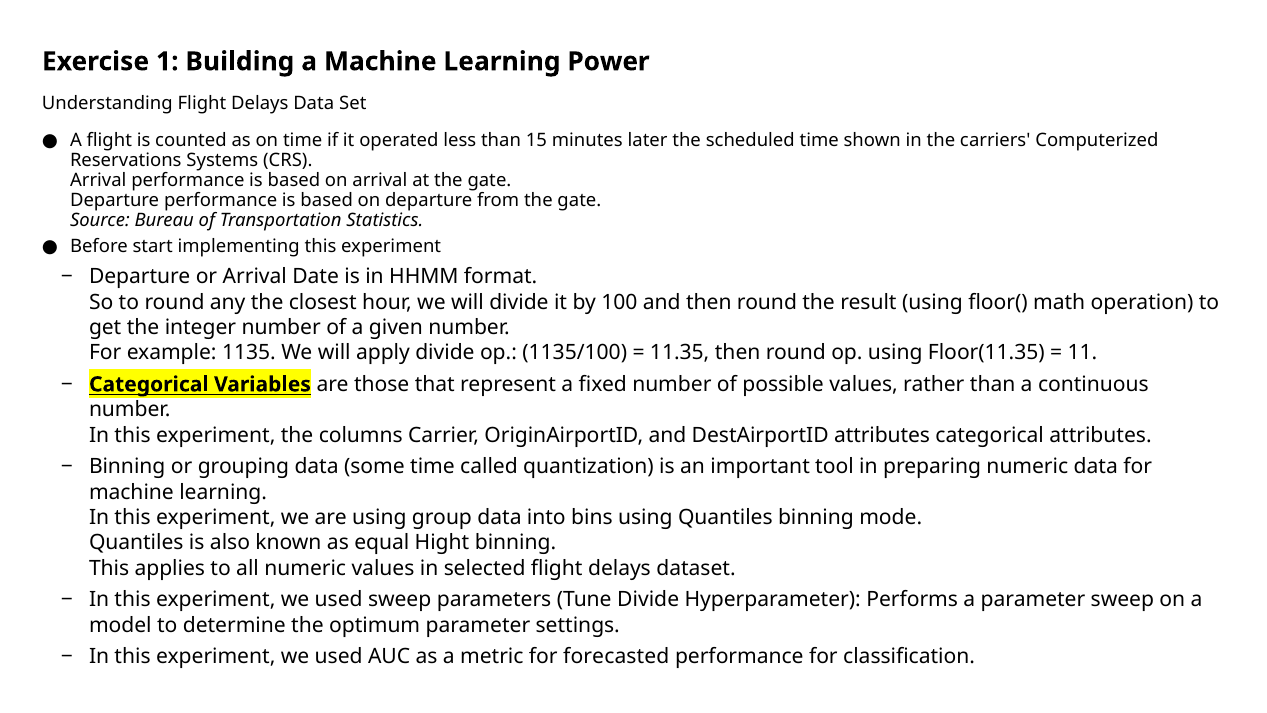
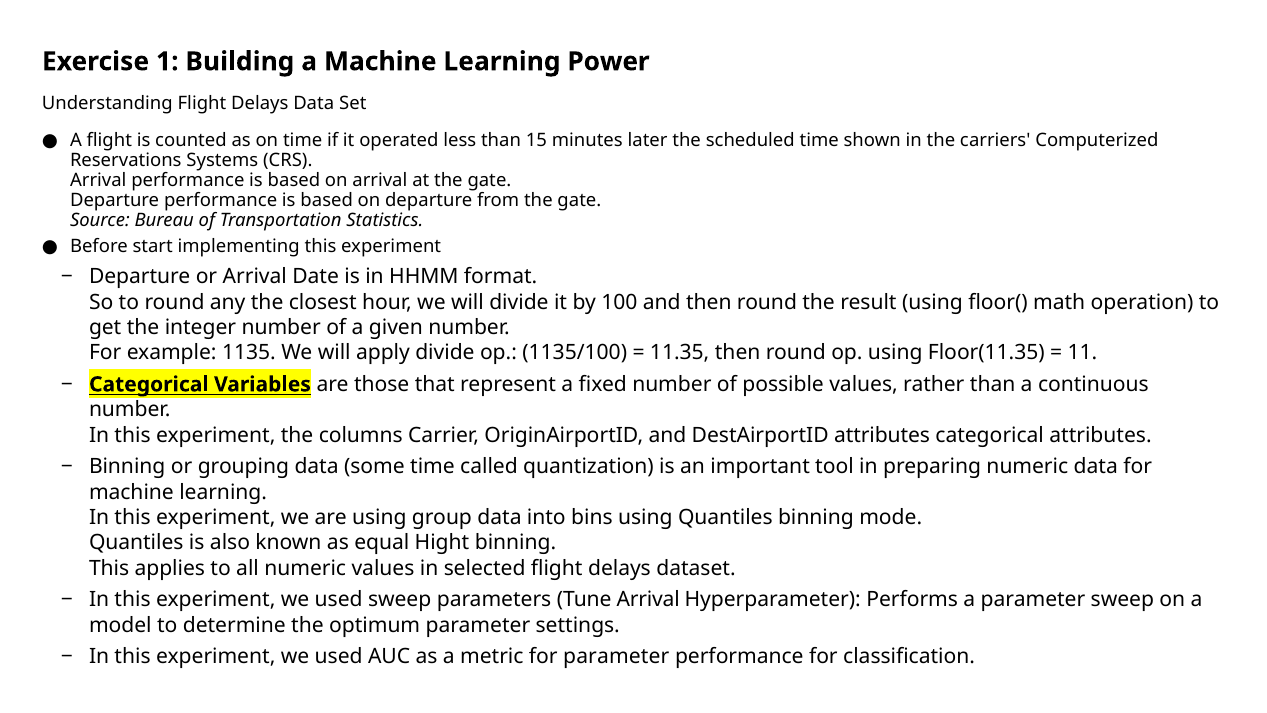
Tune Divide: Divide -> Arrival
for forecasted: forecasted -> parameter
